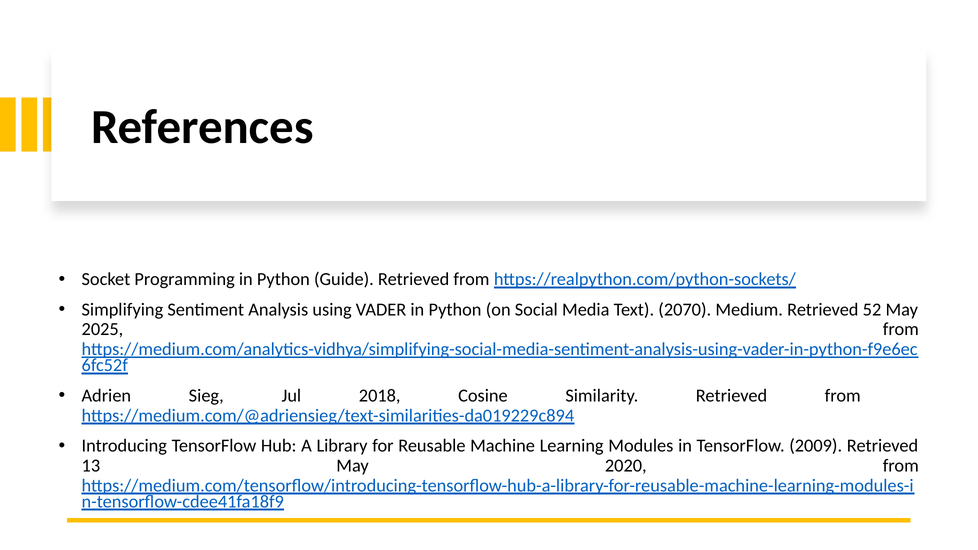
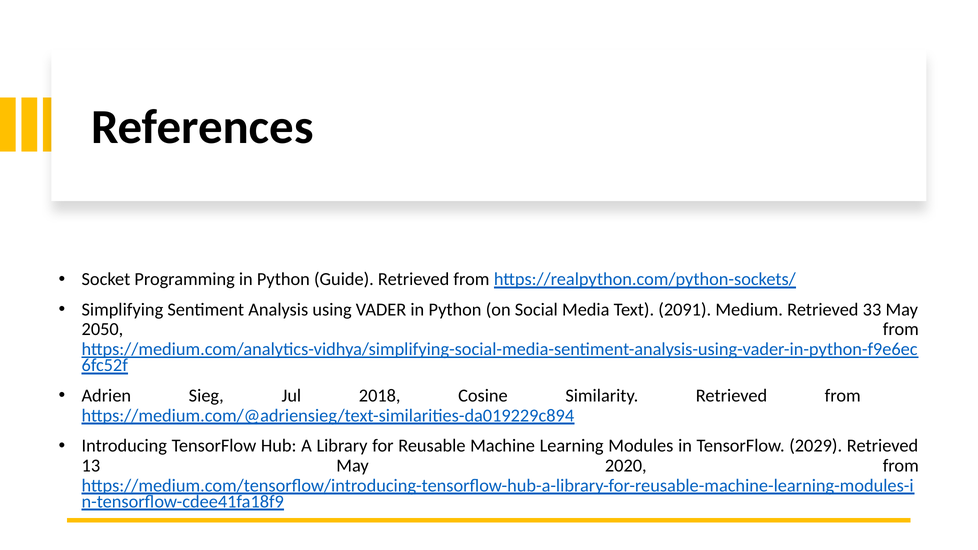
2070: 2070 -> 2091
52: 52 -> 33
2025: 2025 -> 2050
2009: 2009 -> 2029
